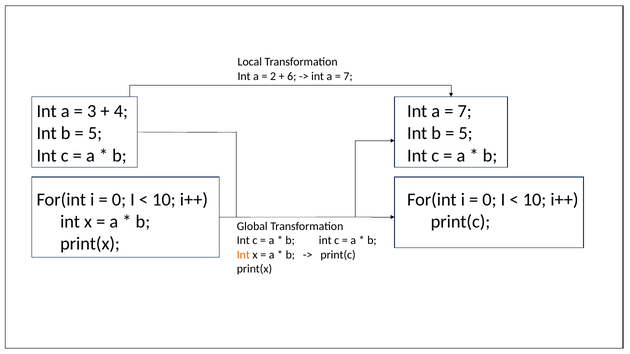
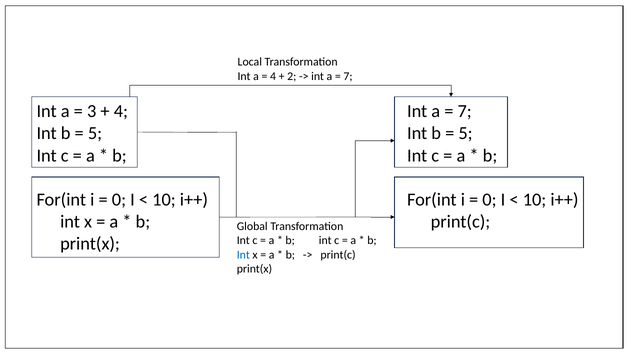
2 at (273, 76): 2 -> 4
6: 6 -> 2
Int at (243, 255) colour: orange -> blue
